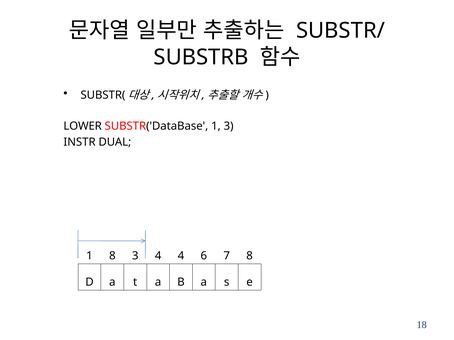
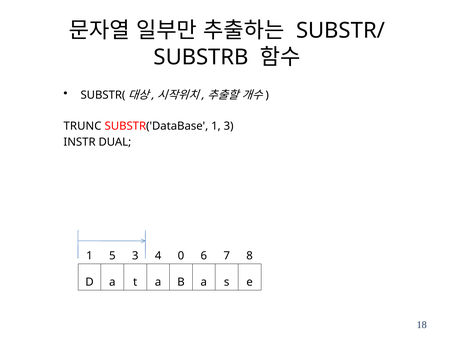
LOWER: LOWER -> TRUNC
1 8: 8 -> 5
4 4: 4 -> 0
